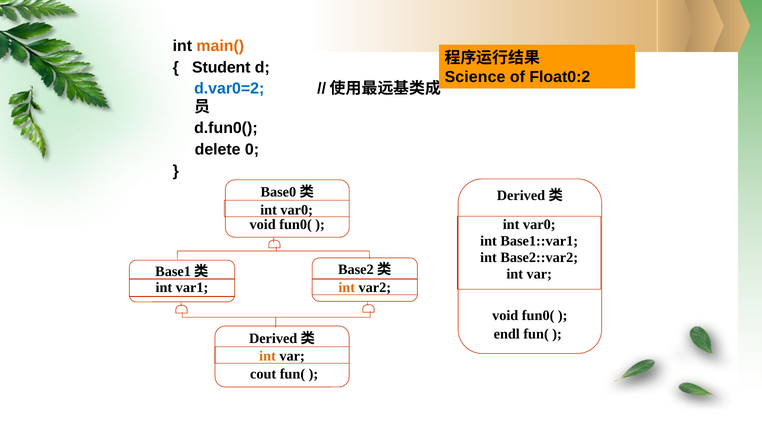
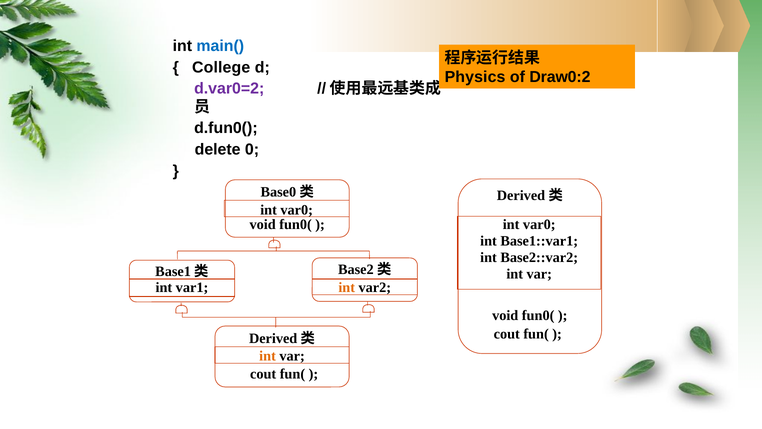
main( colour: orange -> blue
Student: Student -> College
Science: Science -> Physics
Float0:2: Float0:2 -> Draw0:2
d.var0=2 colour: blue -> purple
endl at (507, 334): endl -> cout
